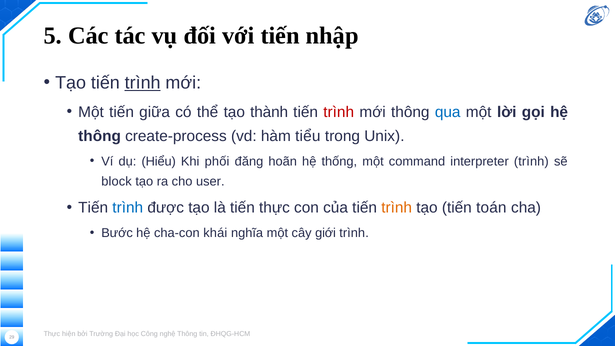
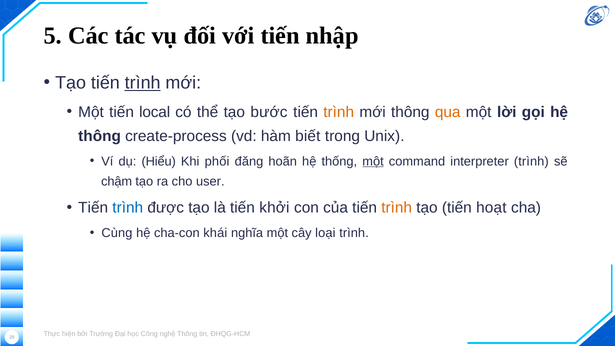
giữa: giữa -> local
thành: thành -> bước
trình at (339, 112) colour: red -> orange
qua colour: blue -> orange
tiểu: tiểu -> biết
một at (373, 161) underline: none -> present
block: block -> chậm
tiến thực: thực -> khởi
toán: toán -> hoạt
Bước: Bước -> Cùng
giới: giới -> loại
